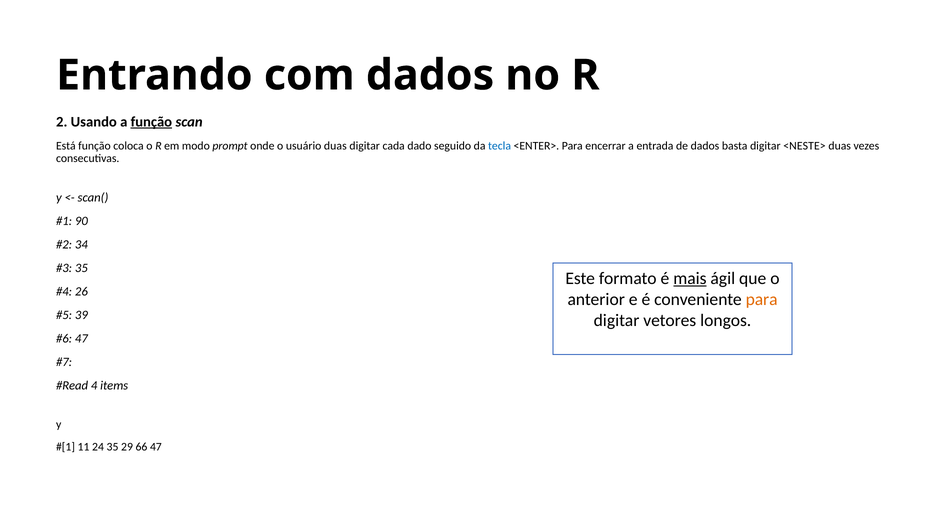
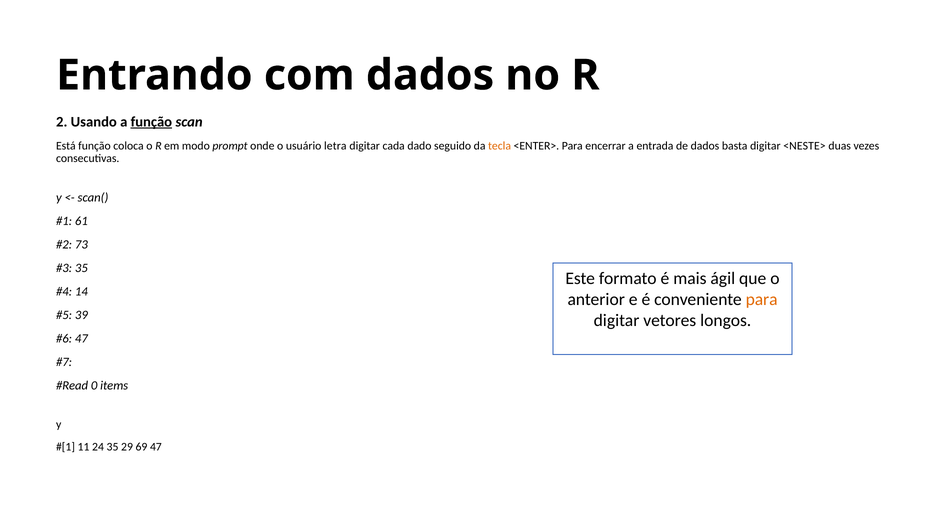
usuário duas: duas -> letra
tecla colour: blue -> orange
90: 90 -> 61
34: 34 -> 73
mais underline: present -> none
26: 26 -> 14
4: 4 -> 0
66: 66 -> 69
